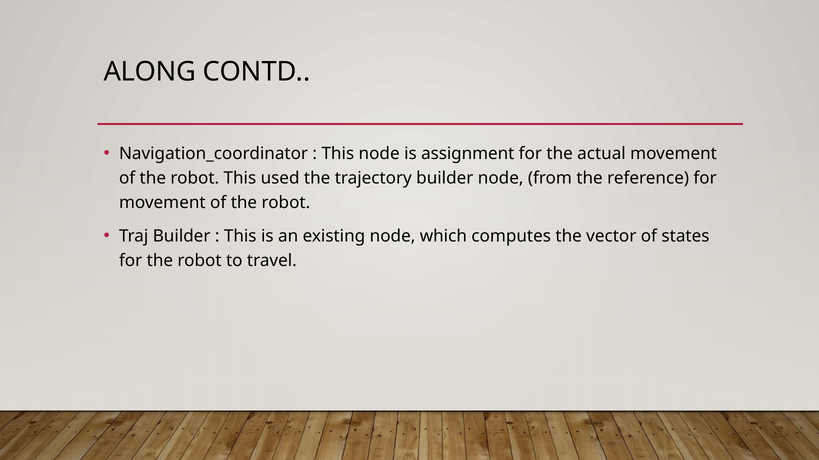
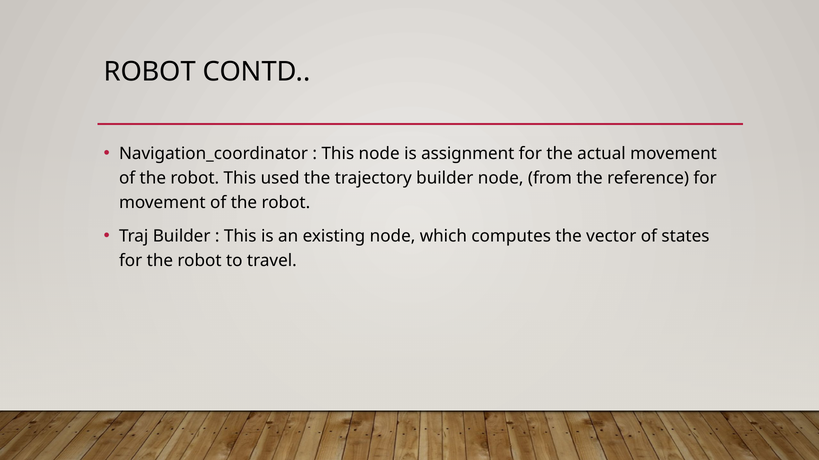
ALONG at (150, 72): ALONG -> ROBOT
